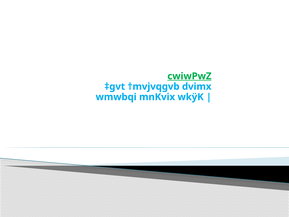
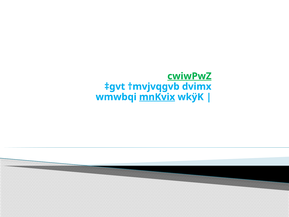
mnKvix underline: none -> present
